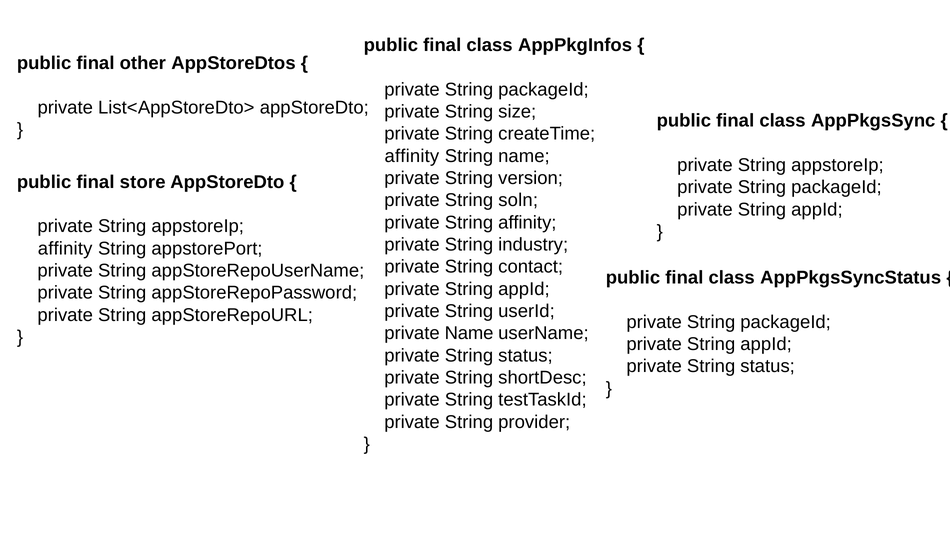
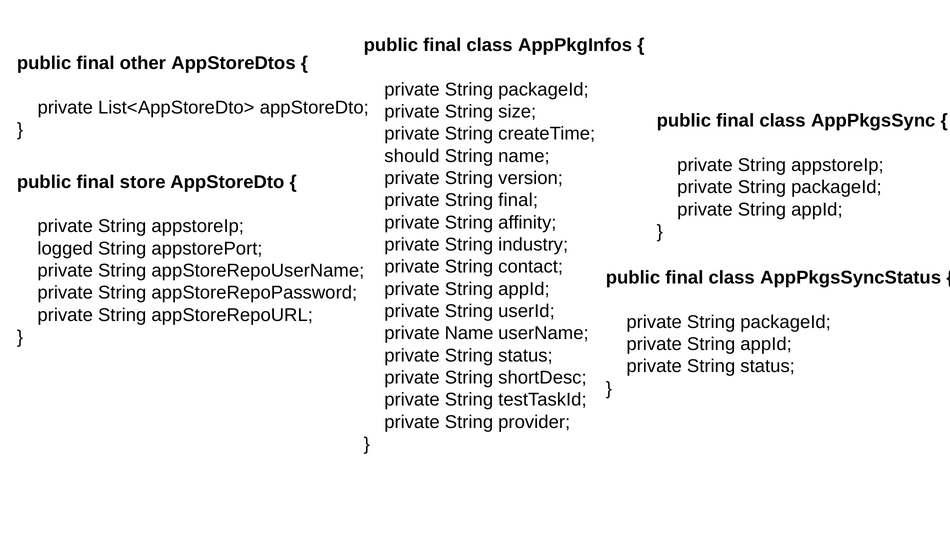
affinity at (412, 156): affinity -> should
String soln: soln -> final
affinity at (65, 249): affinity -> logged
